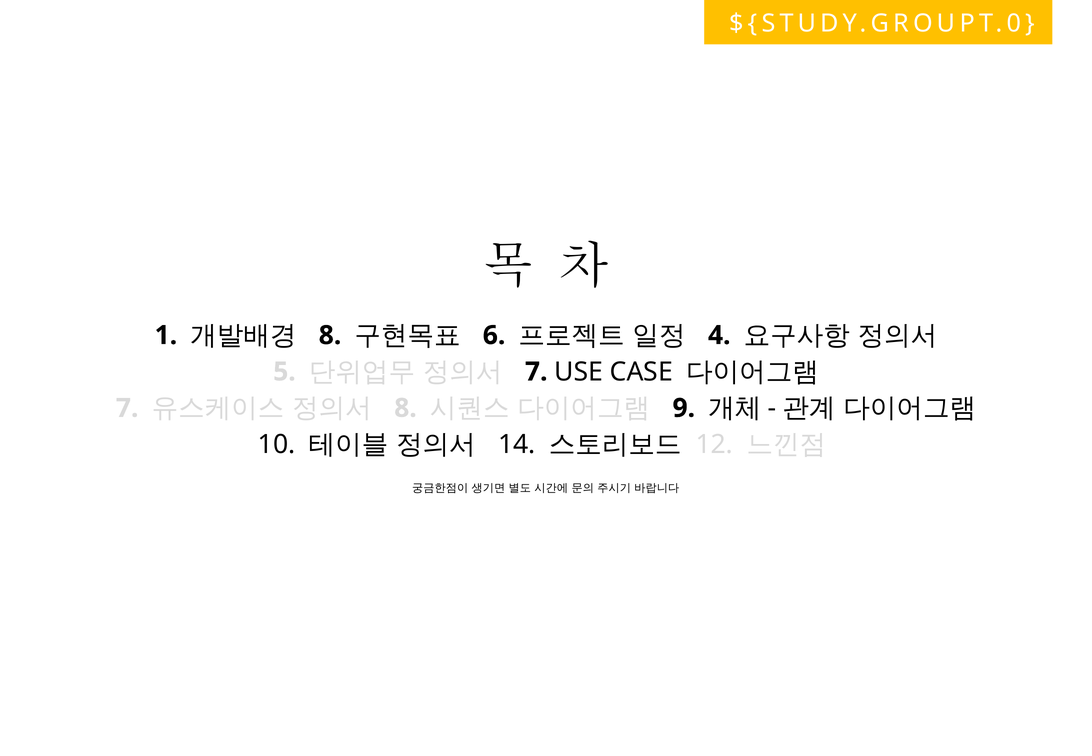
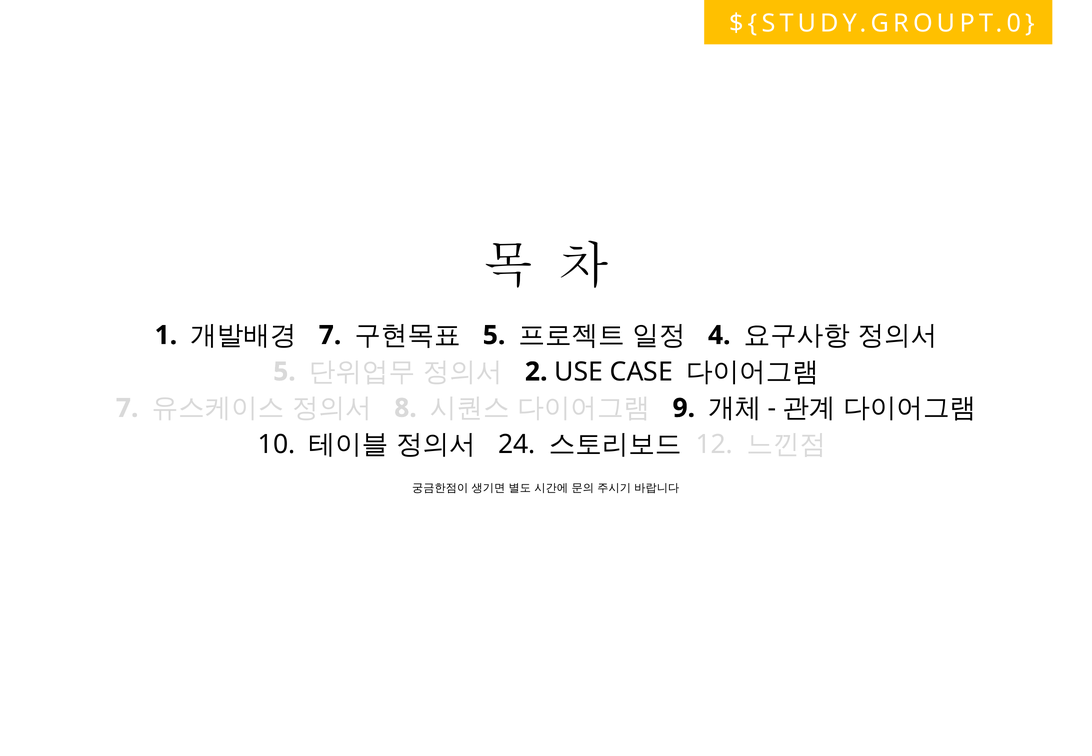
8 at (330, 335): 8 -> 7
6 at (494, 335): 6 -> 5
7 at (536, 372): 7 -> 2
14: 14 -> 24
